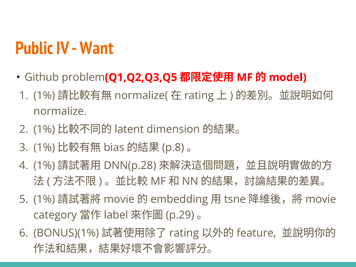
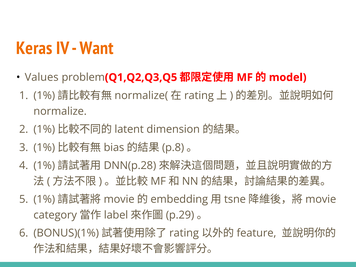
Public: Public -> Keras
Github: Github -> Values
